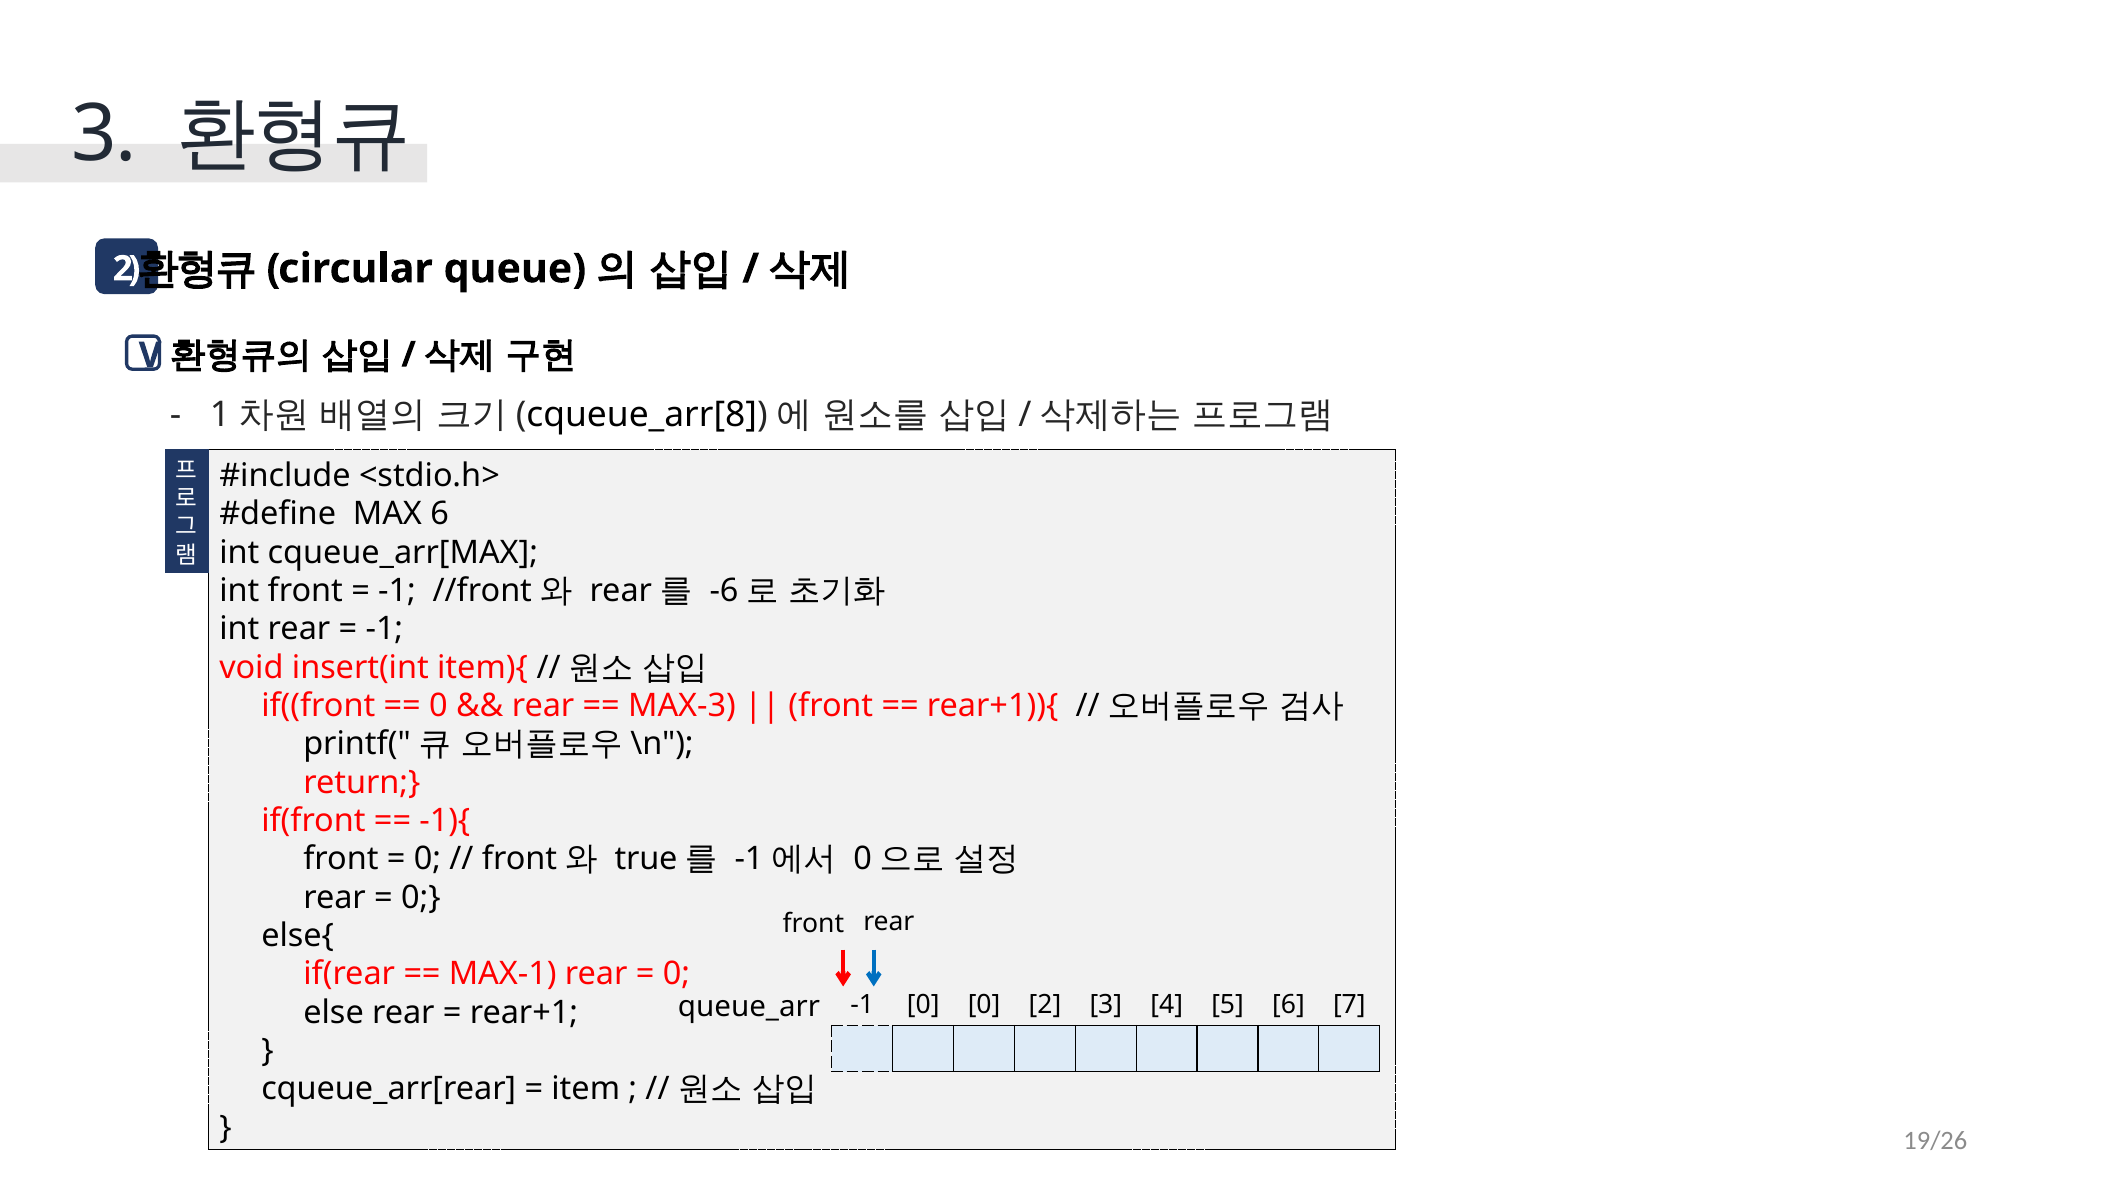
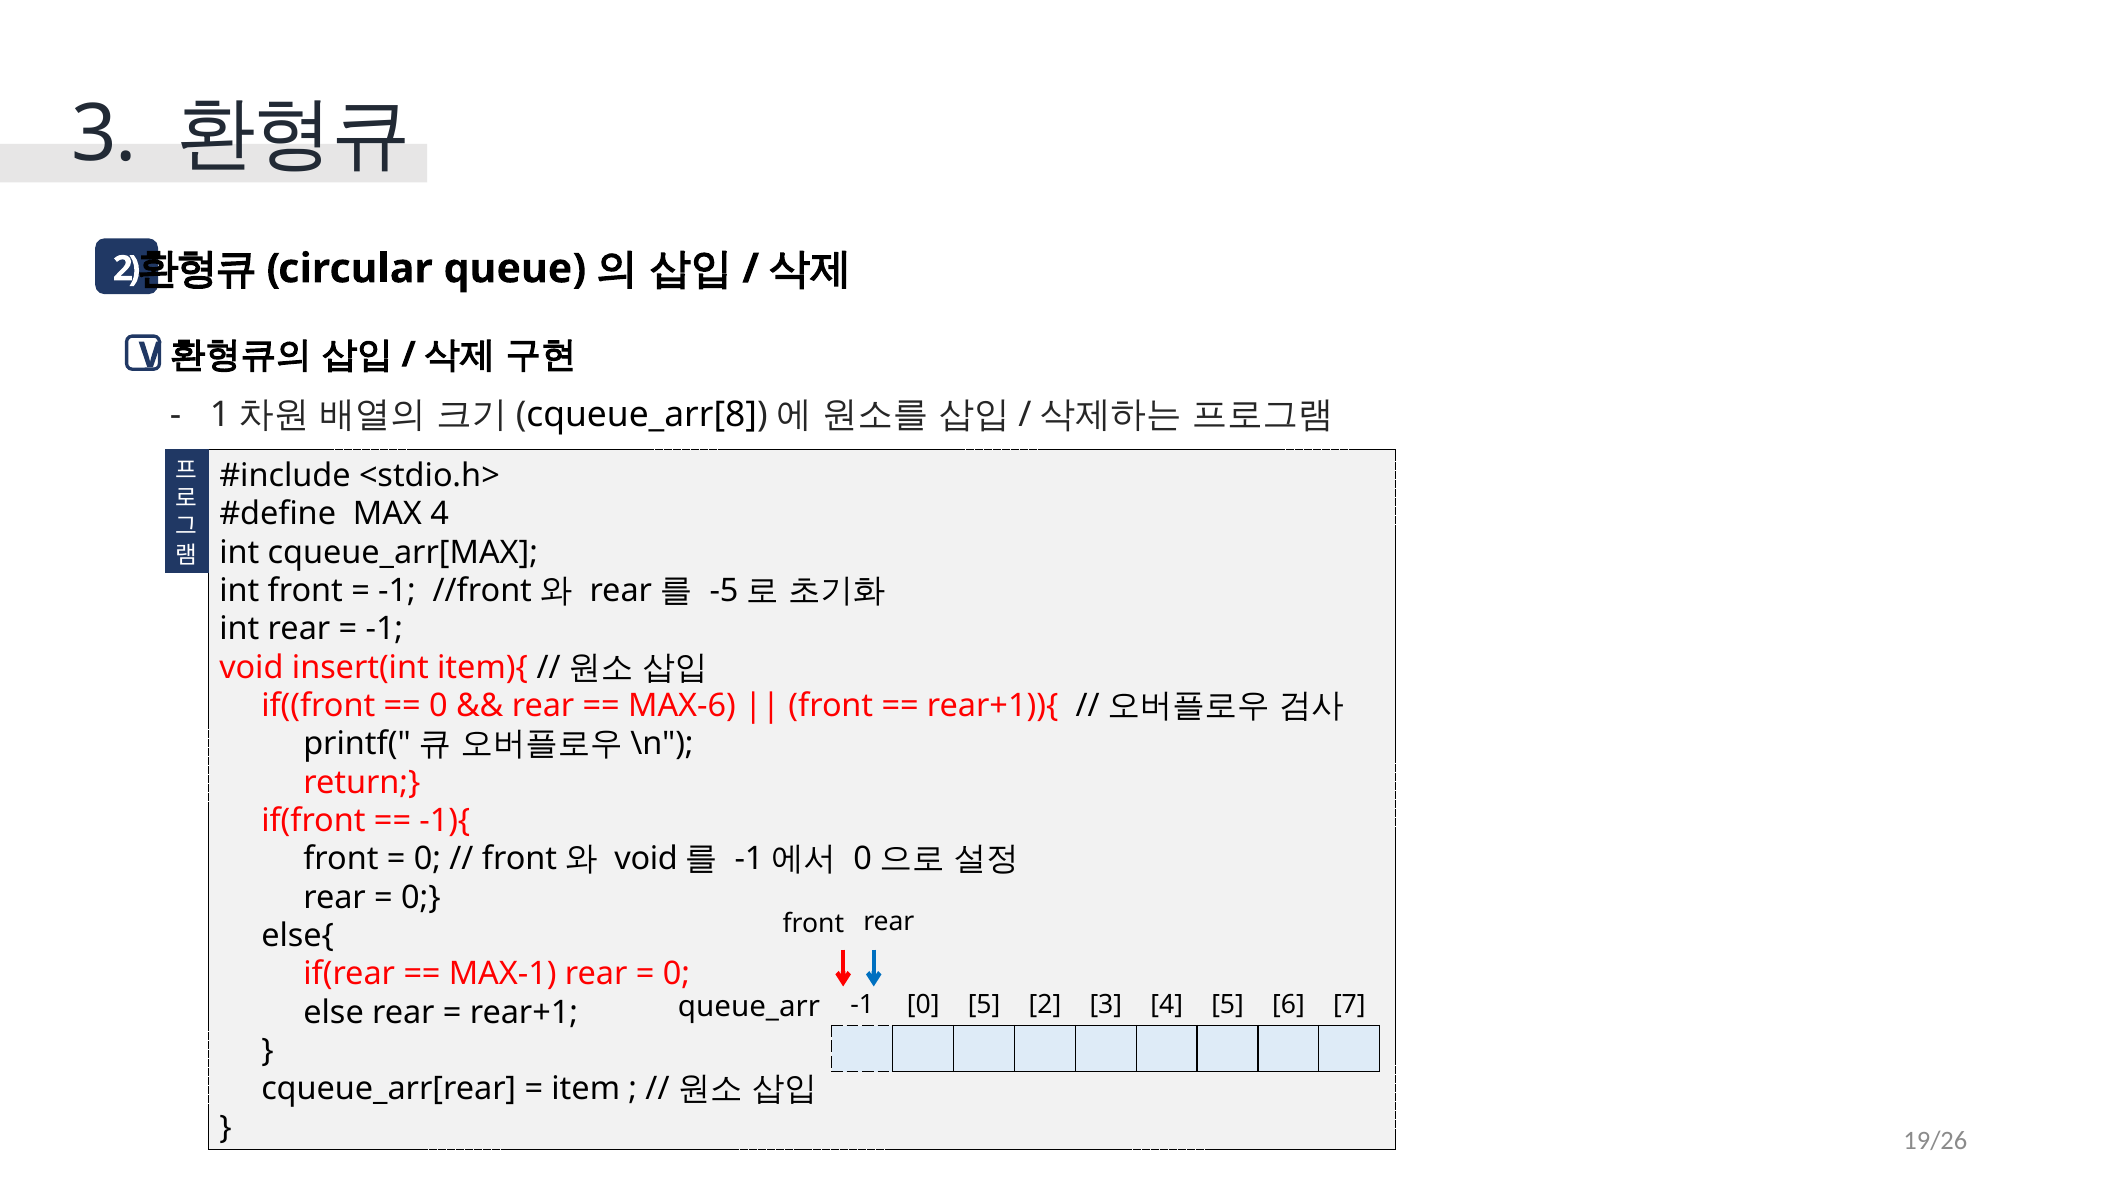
MAX 6: 6 -> 4
-6: -6 -> -5
MAX-3: MAX-3 -> MAX-6
true at (646, 859): true -> void
0 0: 0 -> 5
